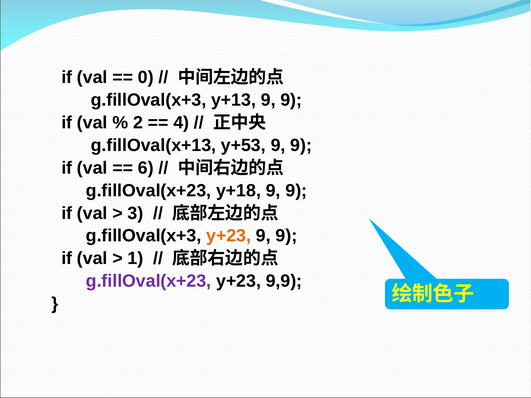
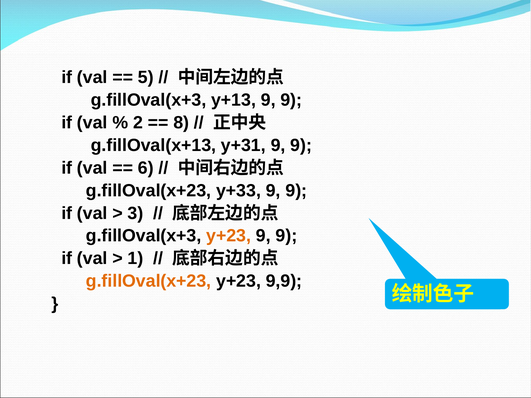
0: 0 -> 5
4: 4 -> 8
y+53: y+53 -> y+31
y+18: y+18 -> y+33
g.fillOval(x+23 at (149, 281) colour: purple -> orange
